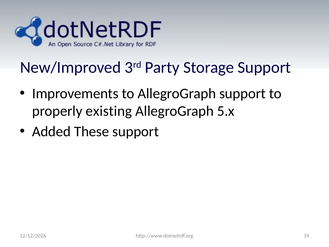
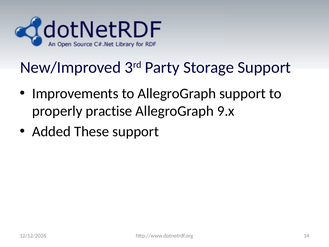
existing: existing -> practise
5.x: 5.x -> 9.x
